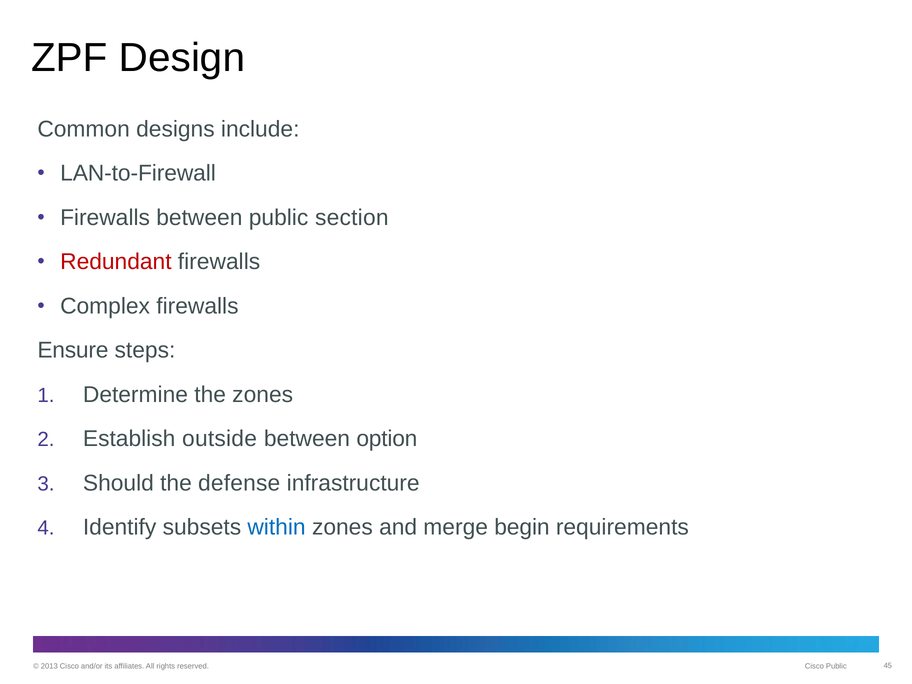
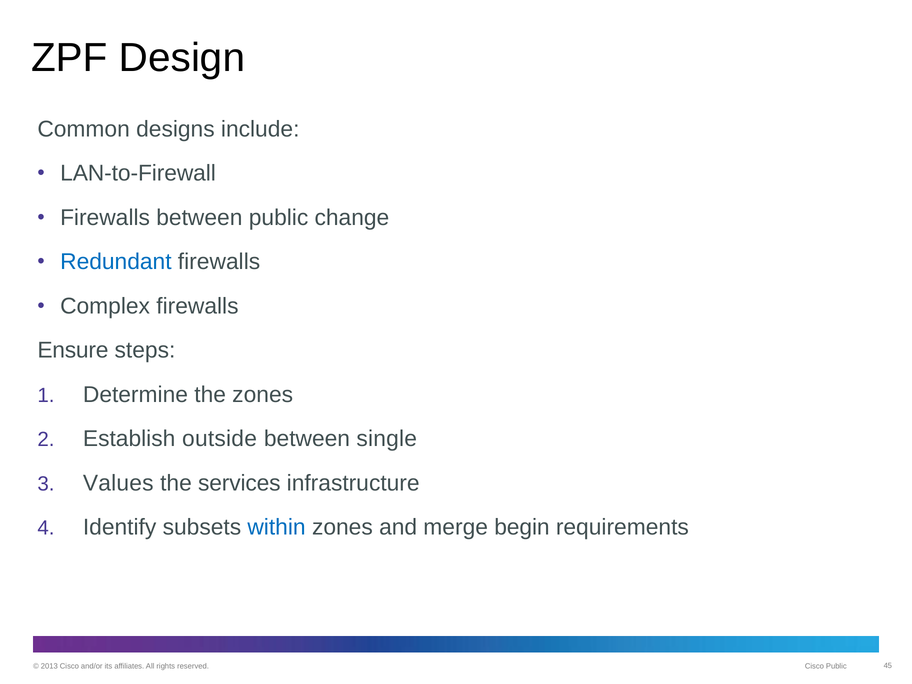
section: section -> change
Redundant colour: red -> blue
option: option -> single
Should: Should -> Values
defense: defense -> services
